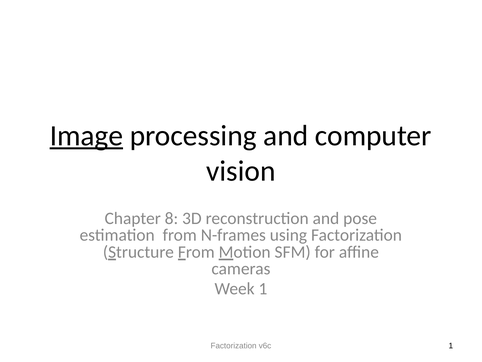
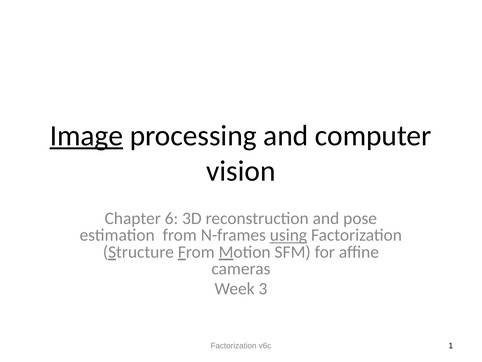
8: 8 -> 6
using underline: none -> present
Week 1: 1 -> 3
